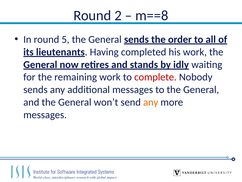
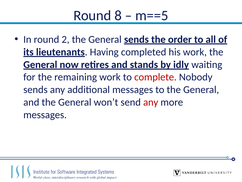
2: 2 -> 8
m==8: m==8 -> m==5
5: 5 -> 2
any at (151, 102) colour: orange -> red
